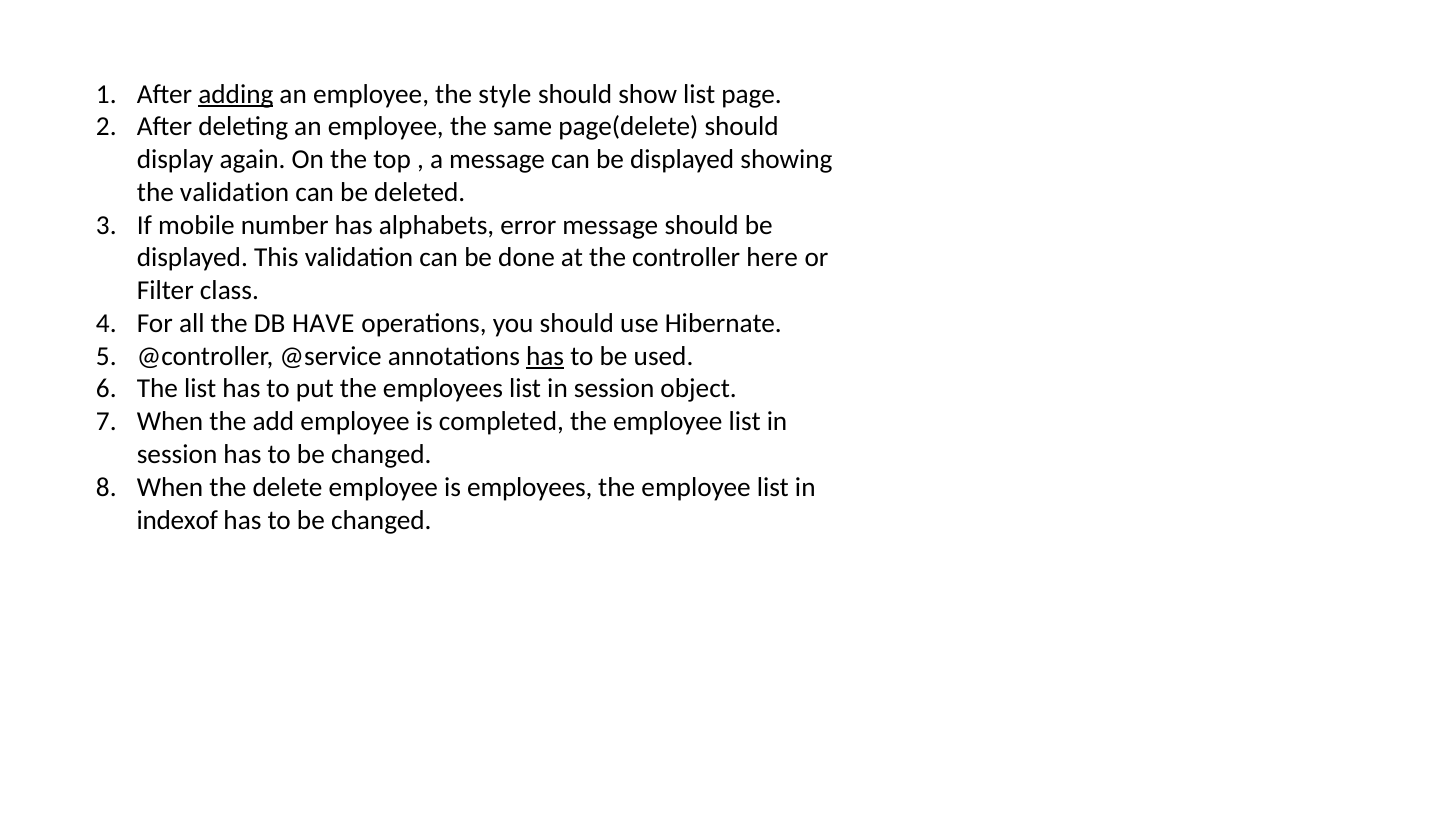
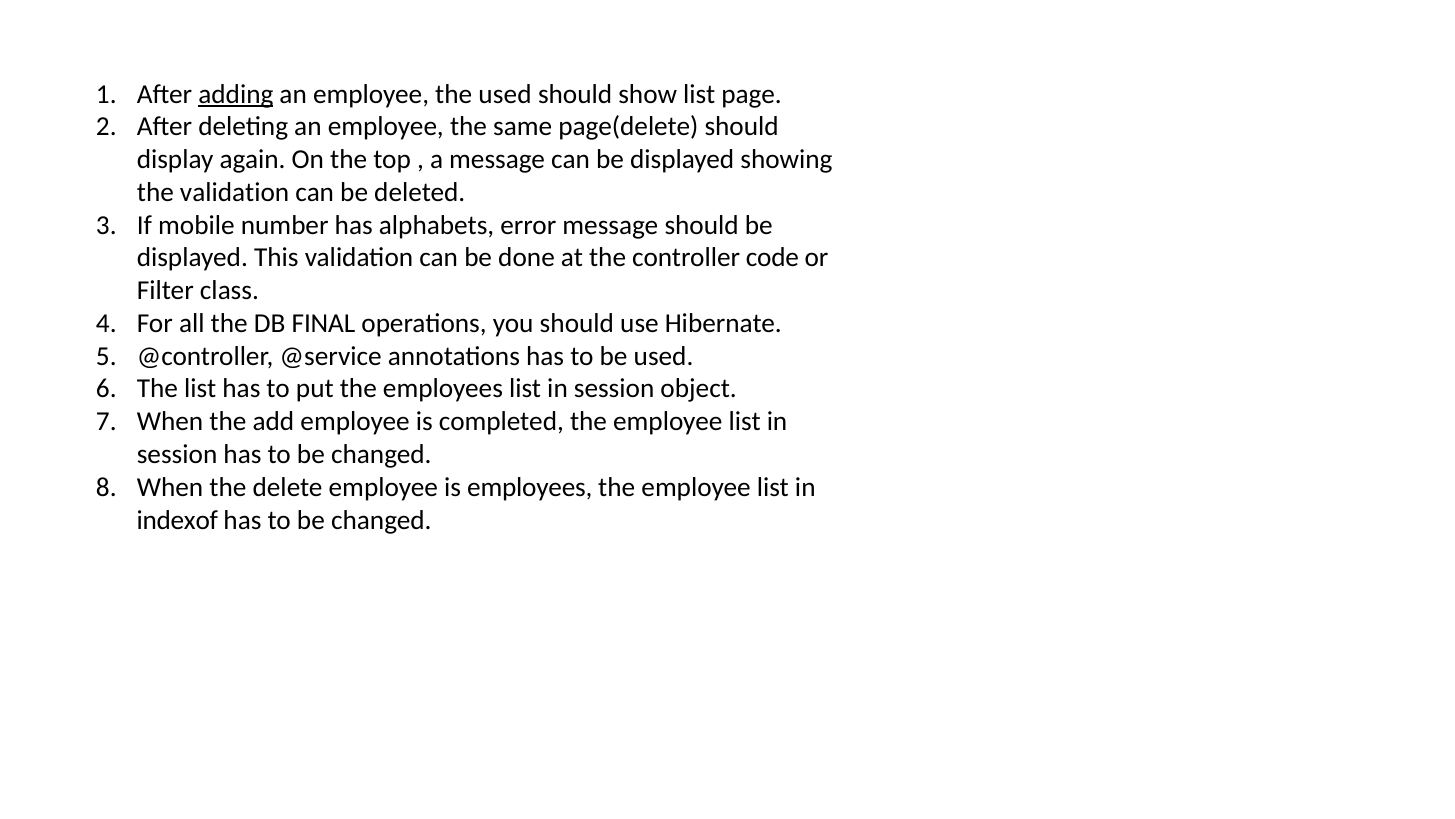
the style: style -> used
here: here -> code
HAVE: HAVE -> FINAL
has at (545, 356) underline: present -> none
